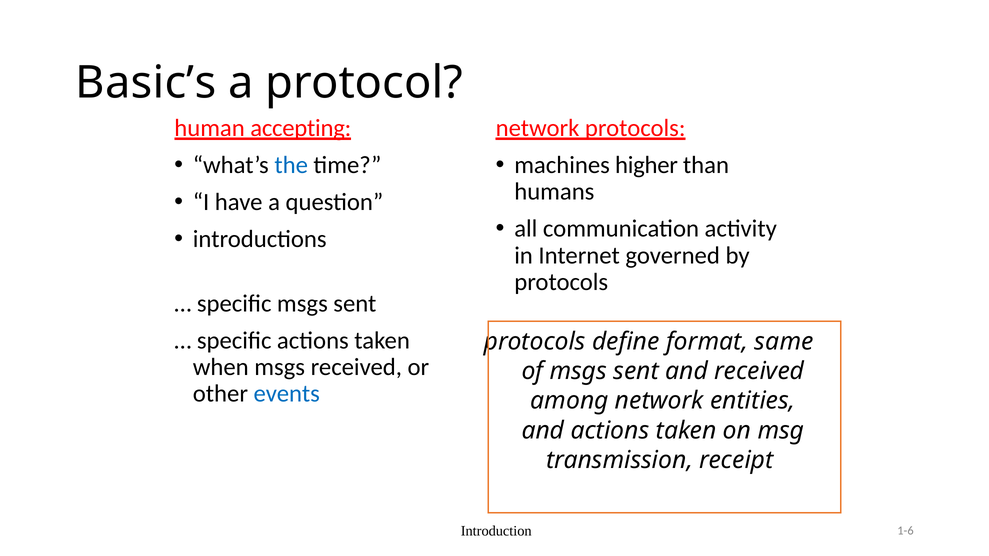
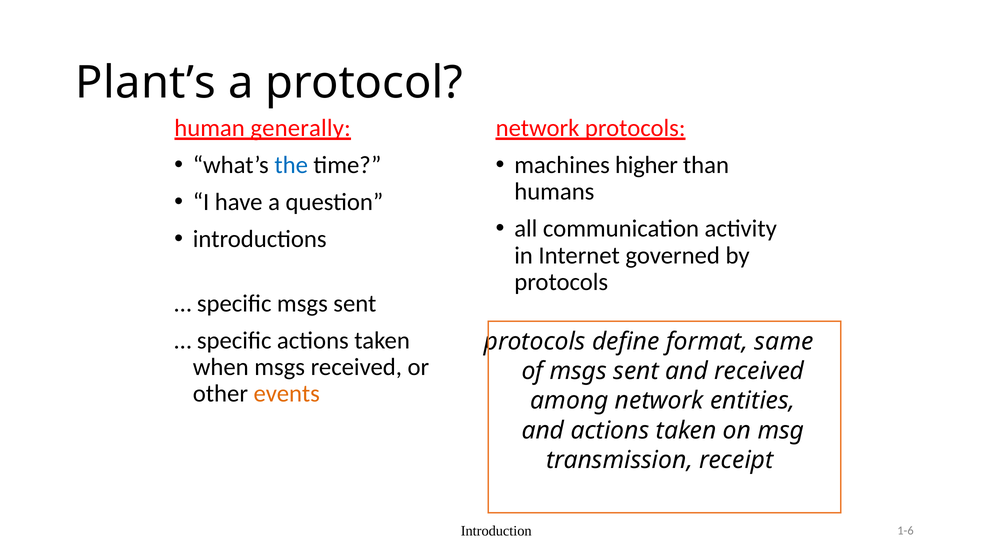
Basic’s: Basic’s -> Plant’s
accepting: accepting -> generally
events colour: blue -> orange
